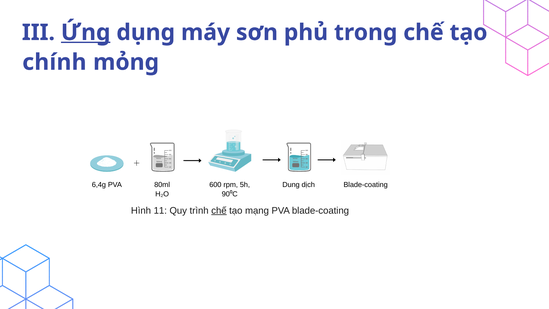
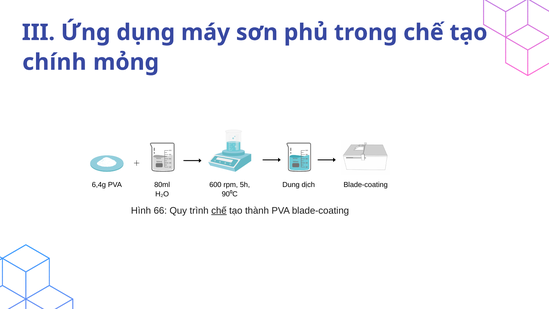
Ứng underline: present -> none
11: 11 -> 66
mạng: mạng -> thành
